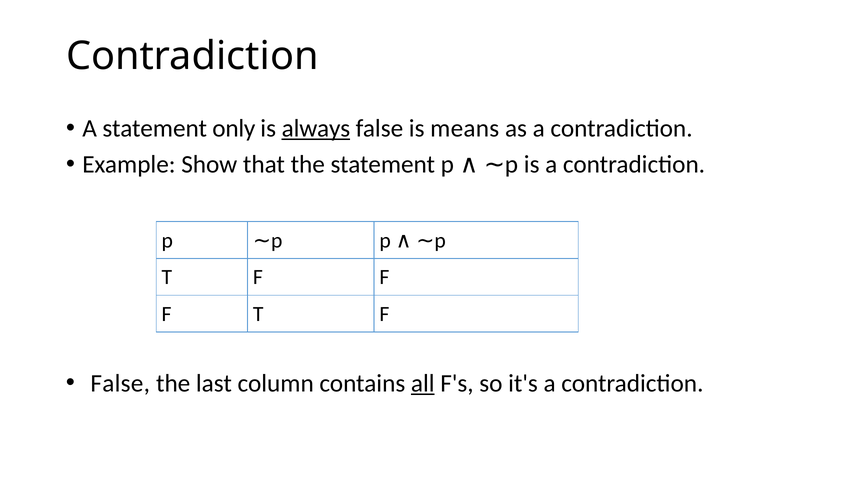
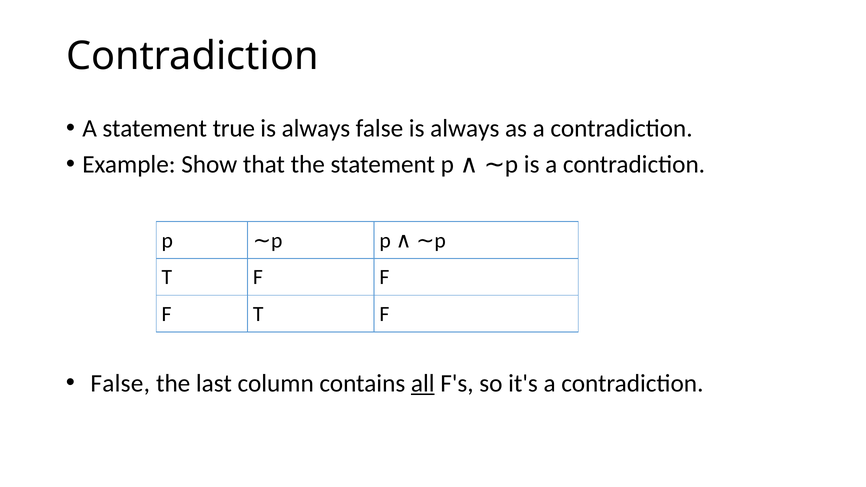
only: only -> true
always at (316, 128) underline: present -> none
false is means: means -> always
